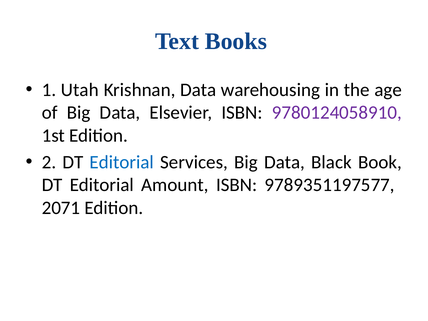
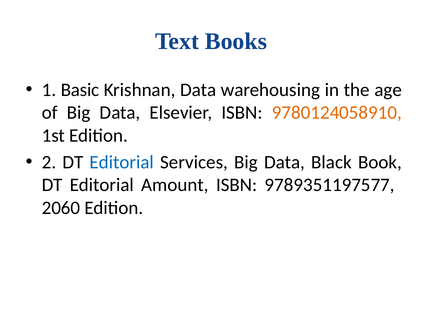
Utah: Utah -> Basic
9780124058910 colour: purple -> orange
2071: 2071 -> 2060
